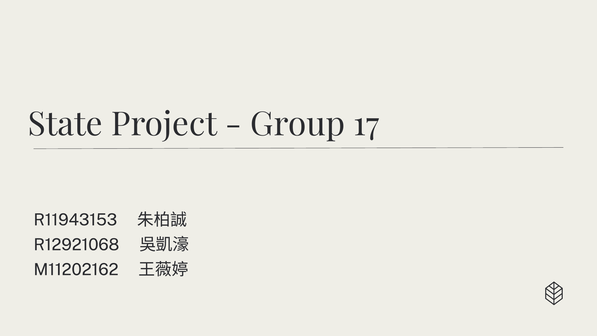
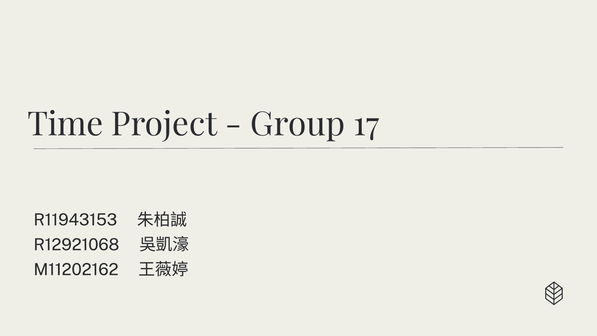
State: State -> Time
